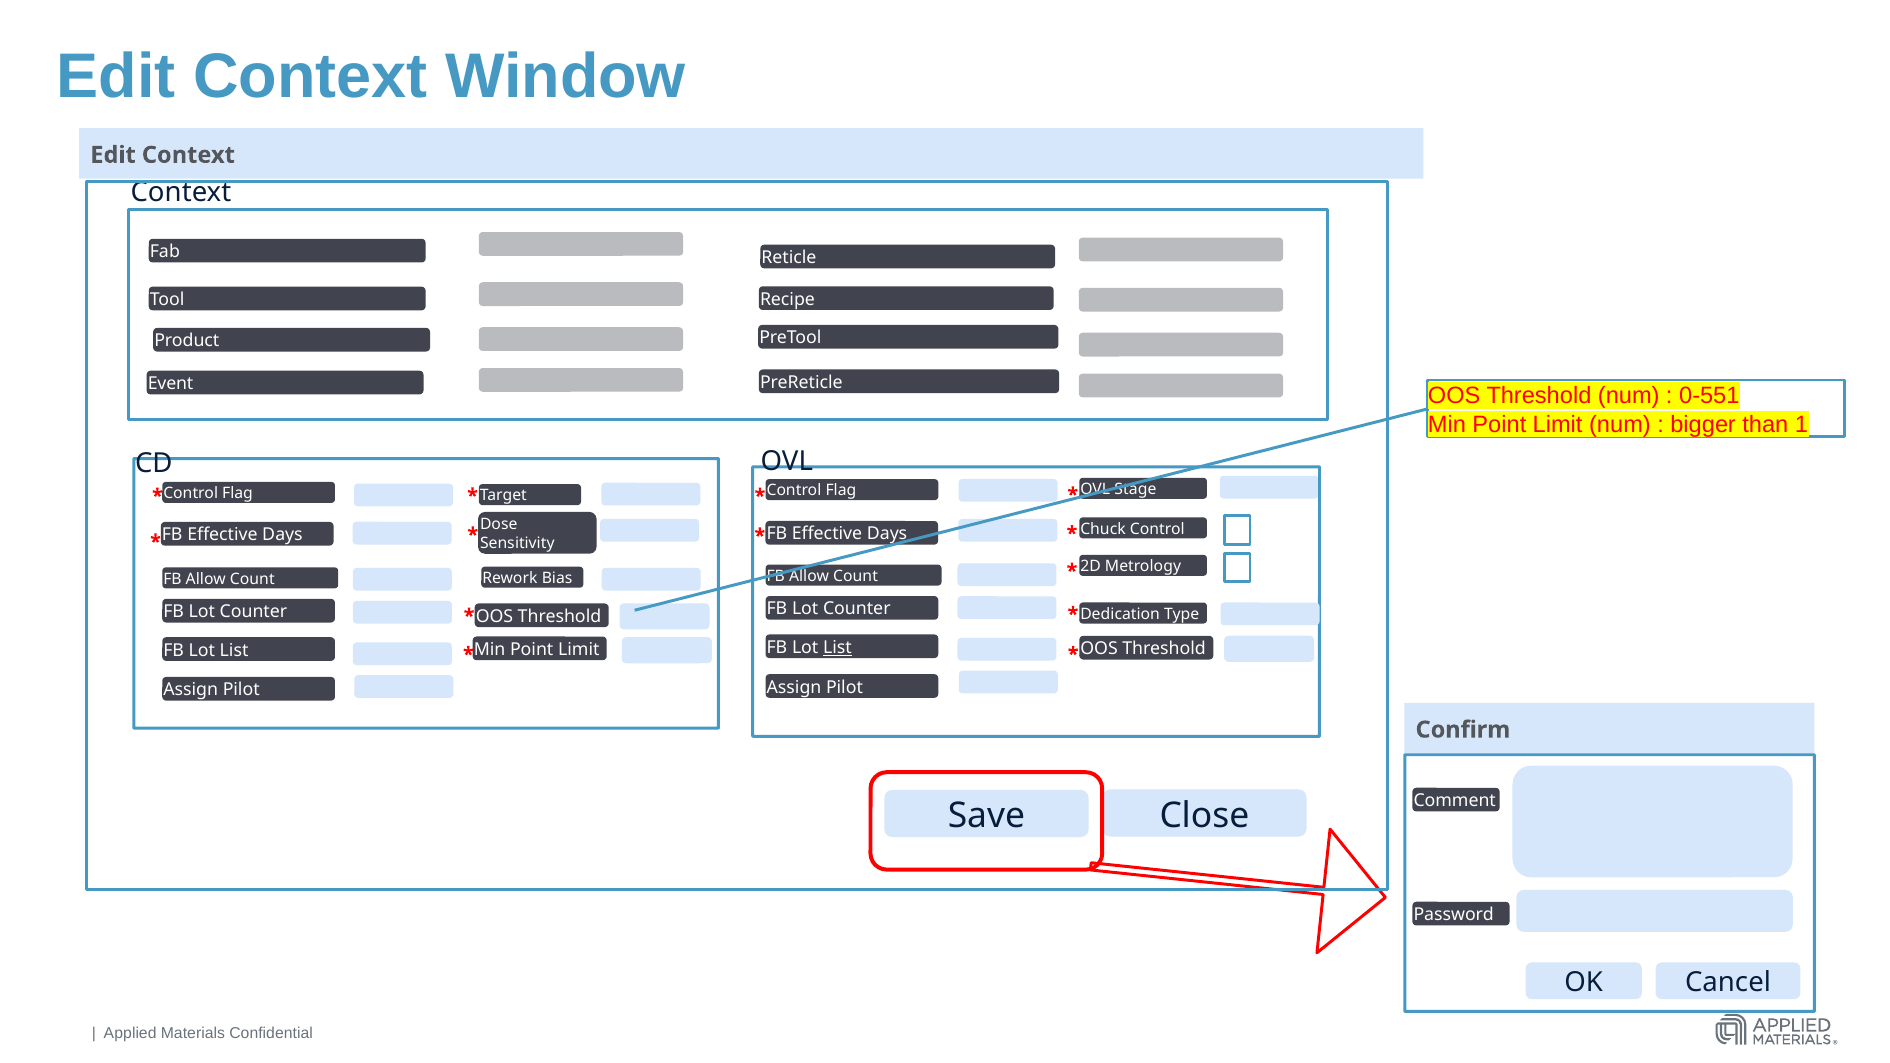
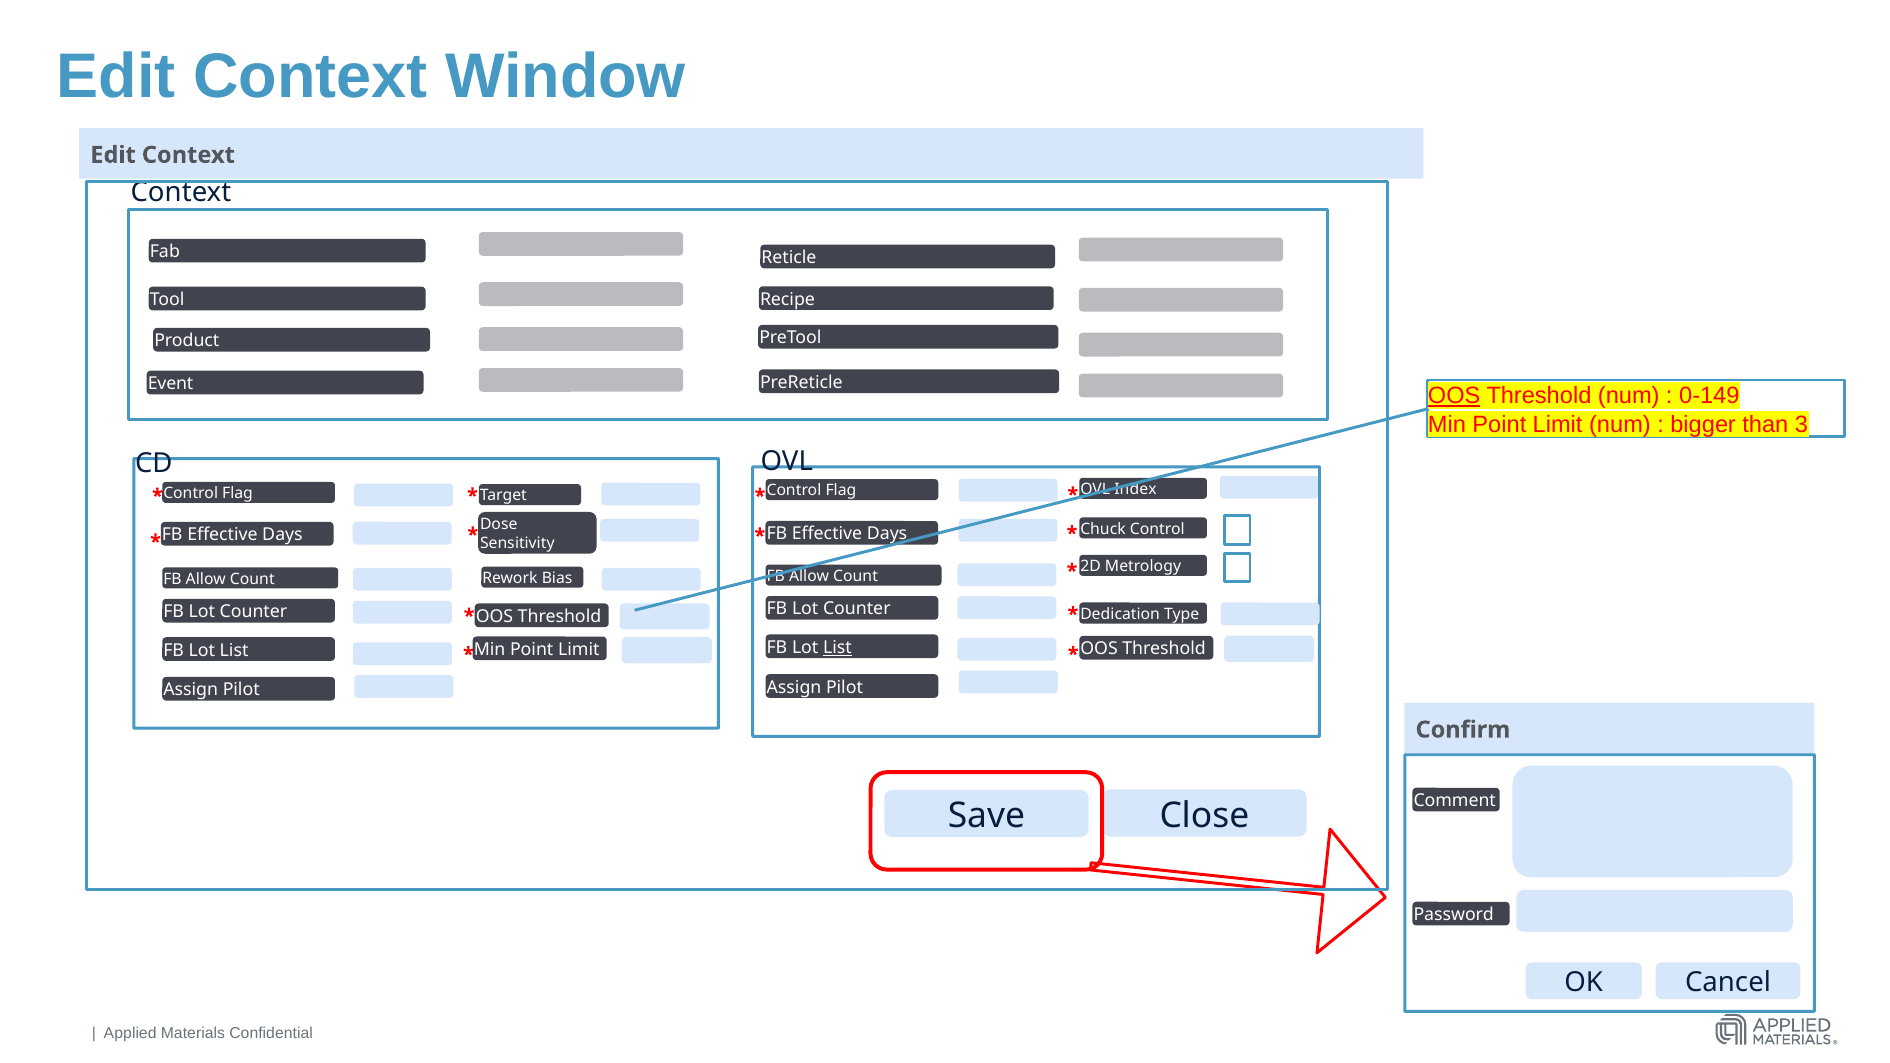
OOS at (1454, 396) underline: none -> present
0-551: 0-551 -> 0-149
1: 1 -> 3
Stage: Stage -> Index
